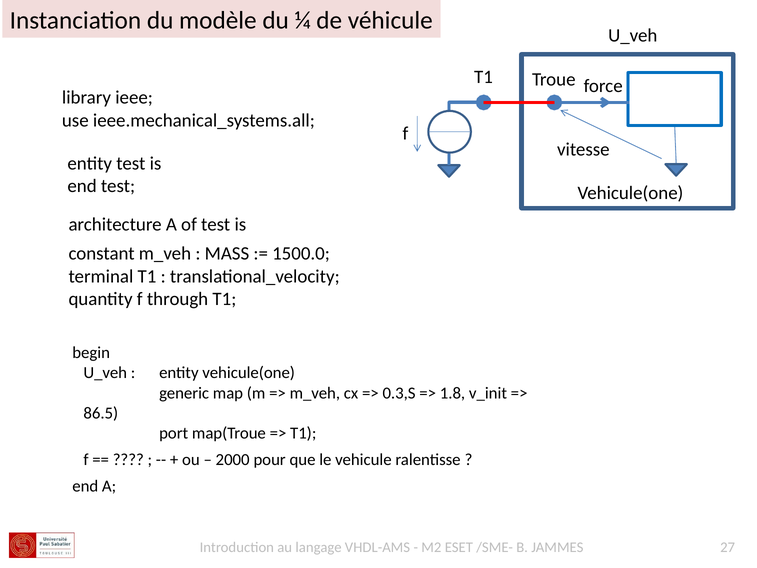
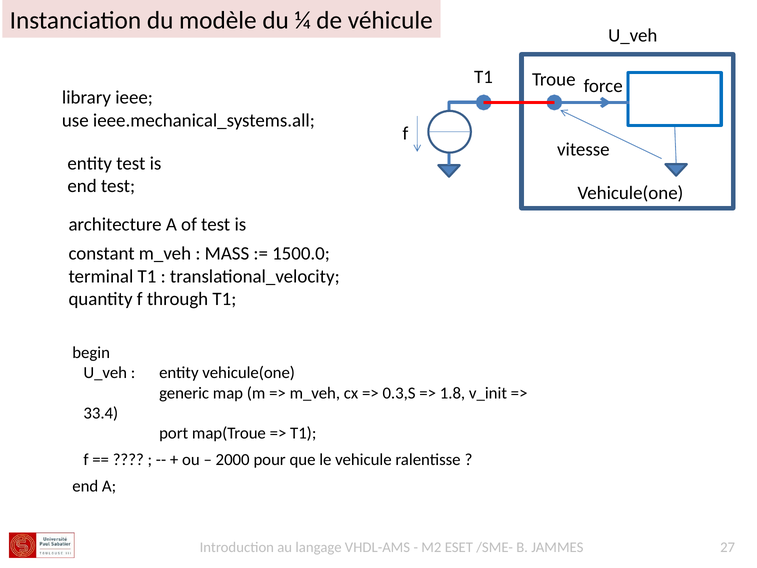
86.5: 86.5 -> 33.4
